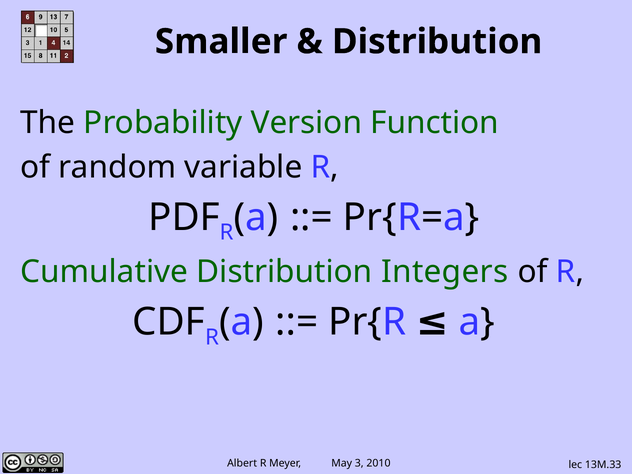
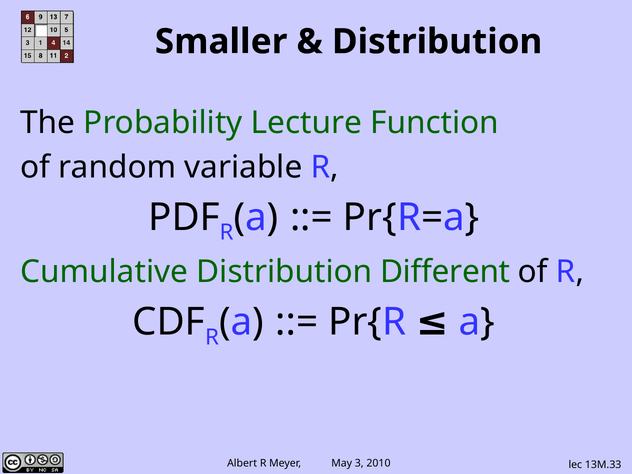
Version: Version -> Lecture
Integers: Integers -> Different
